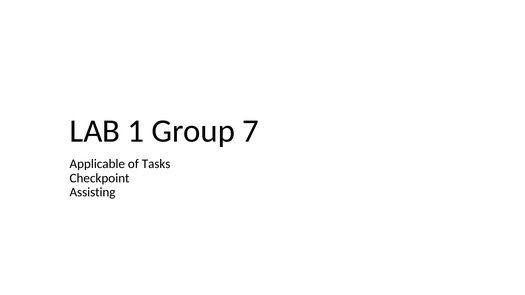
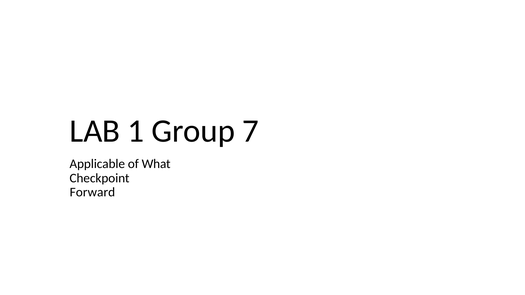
Tasks: Tasks -> What
Assisting: Assisting -> Forward
